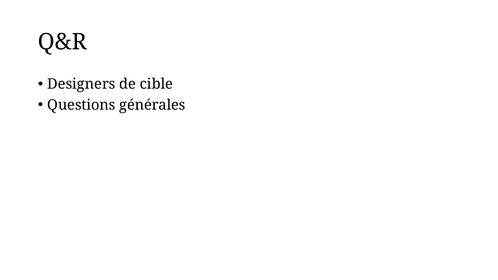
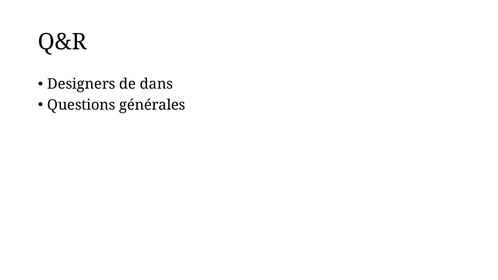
cible: cible -> dans
